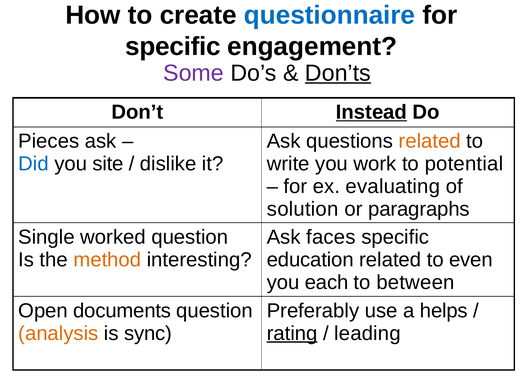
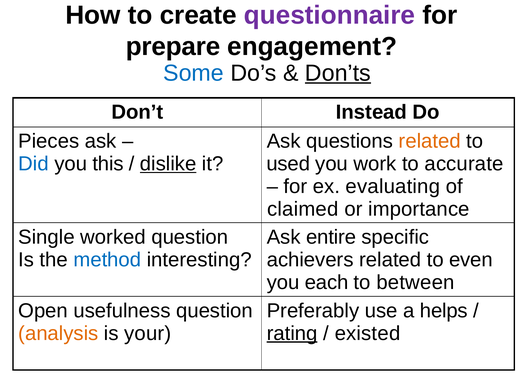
questionnaire colour: blue -> purple
specific at (173, 47): specific -> prepare
Some colour: purple -> blue
Instead underline: present -> none
site: site -> this
dislike underline: none -> present
write: write -> used
potential: potential -> accurate
solution: solution -> claimed
paragraphs: paragraphs -> importance
faces: faces -> entire
method colour: orange -> blue
education: education -> achievers
documents: documents -> usefulness
sync: sync -> your
leading: leading -> existed
